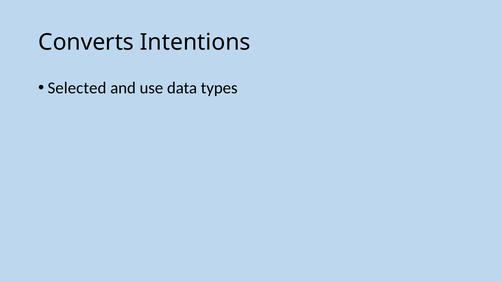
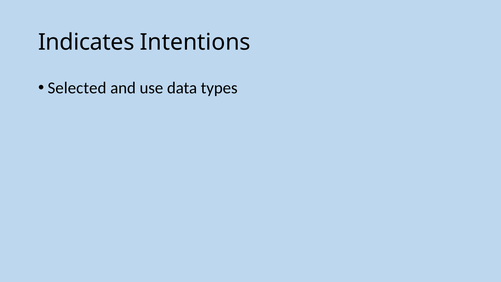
Converts: Converts -> Indicates
